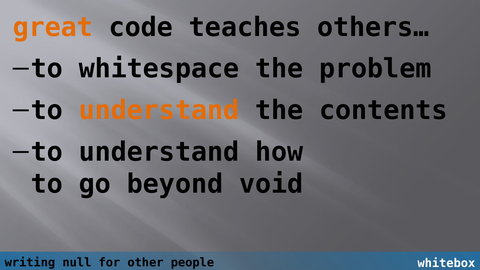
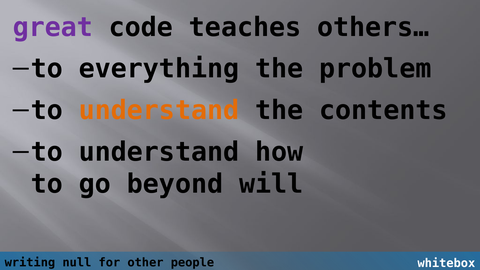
great colour: orange -> purple
whitespace: whitespace -> everything
void: void -> will
